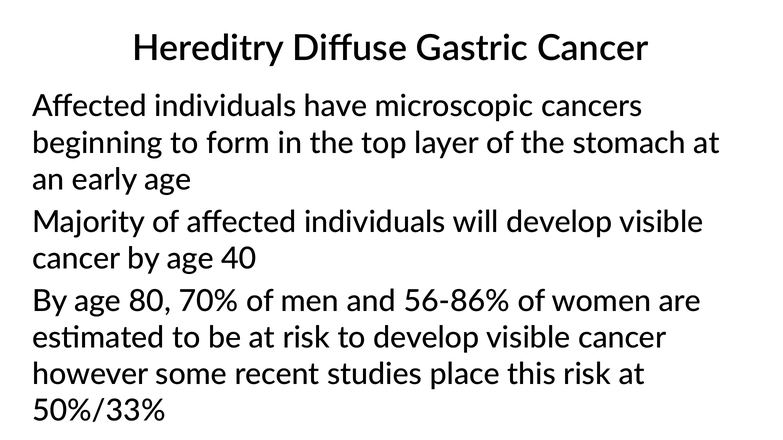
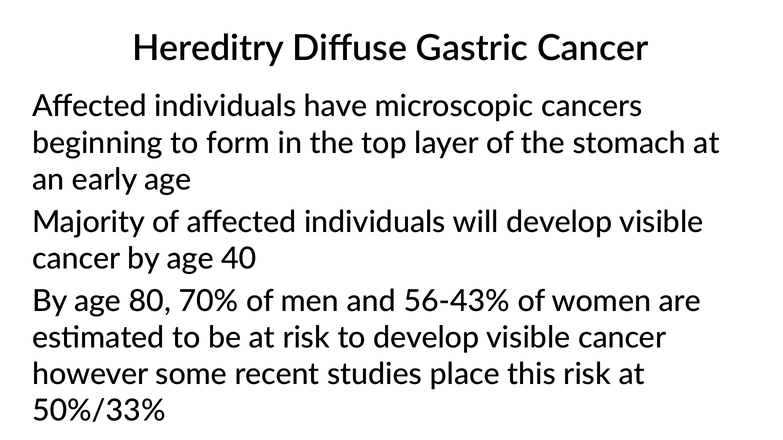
56-86%: 56-86% -> 56-43%
